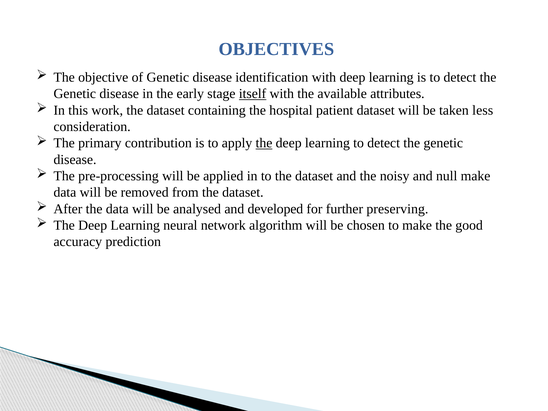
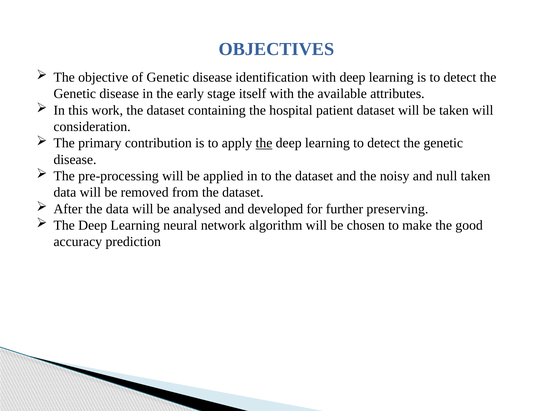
itself underline: present -> none
taken less: less -> will
null make: make -> taken
